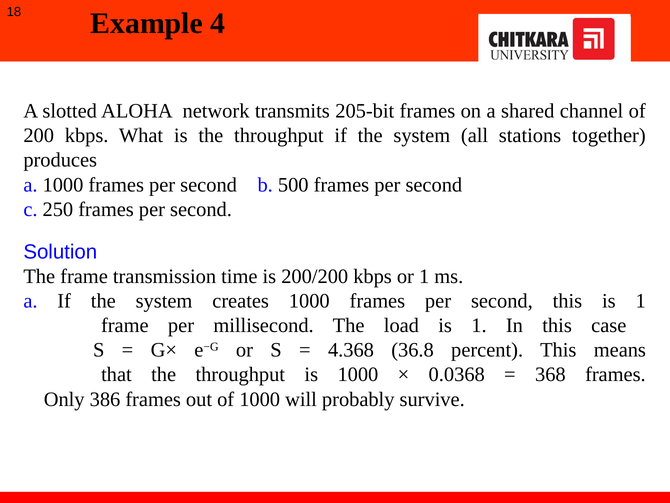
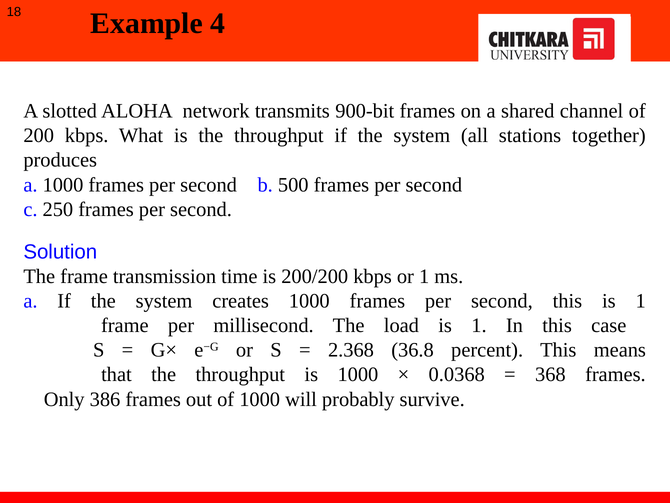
205-bit: 205-bit -> 900-bit
4.368: 4.368 -> 2.368
